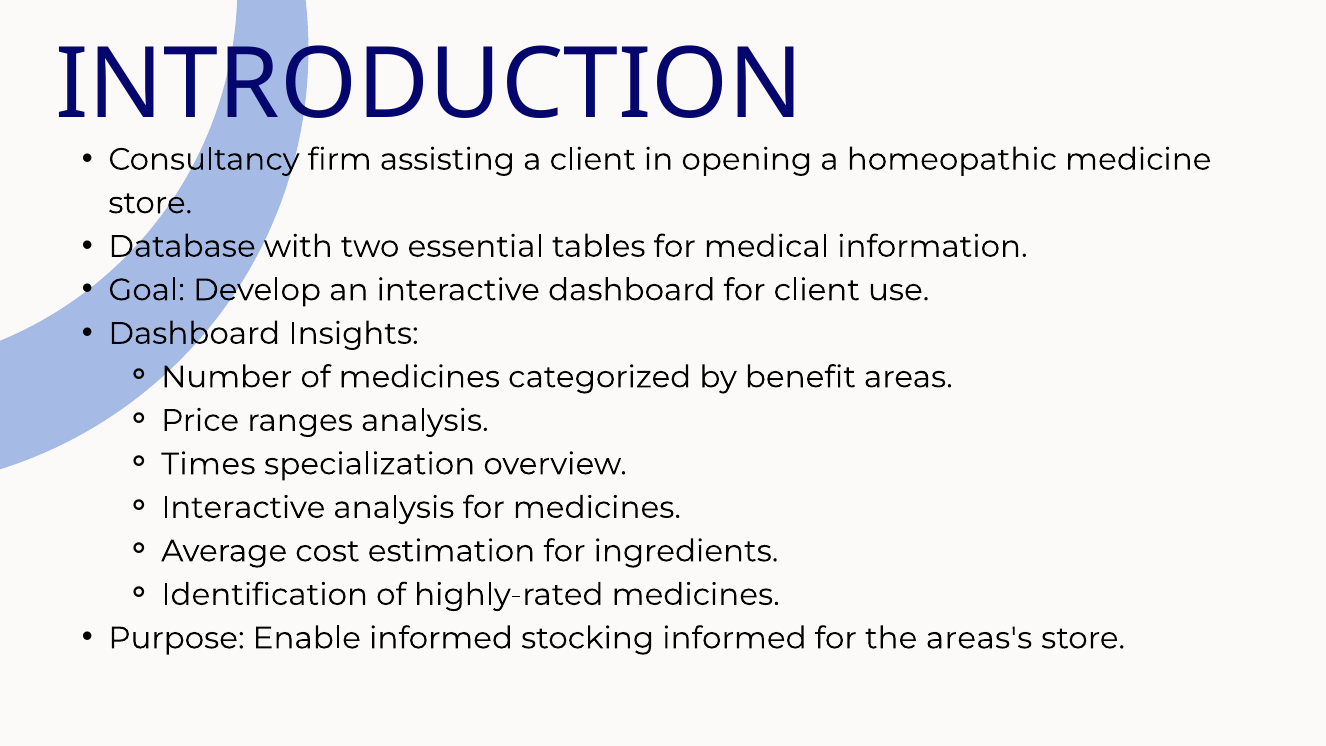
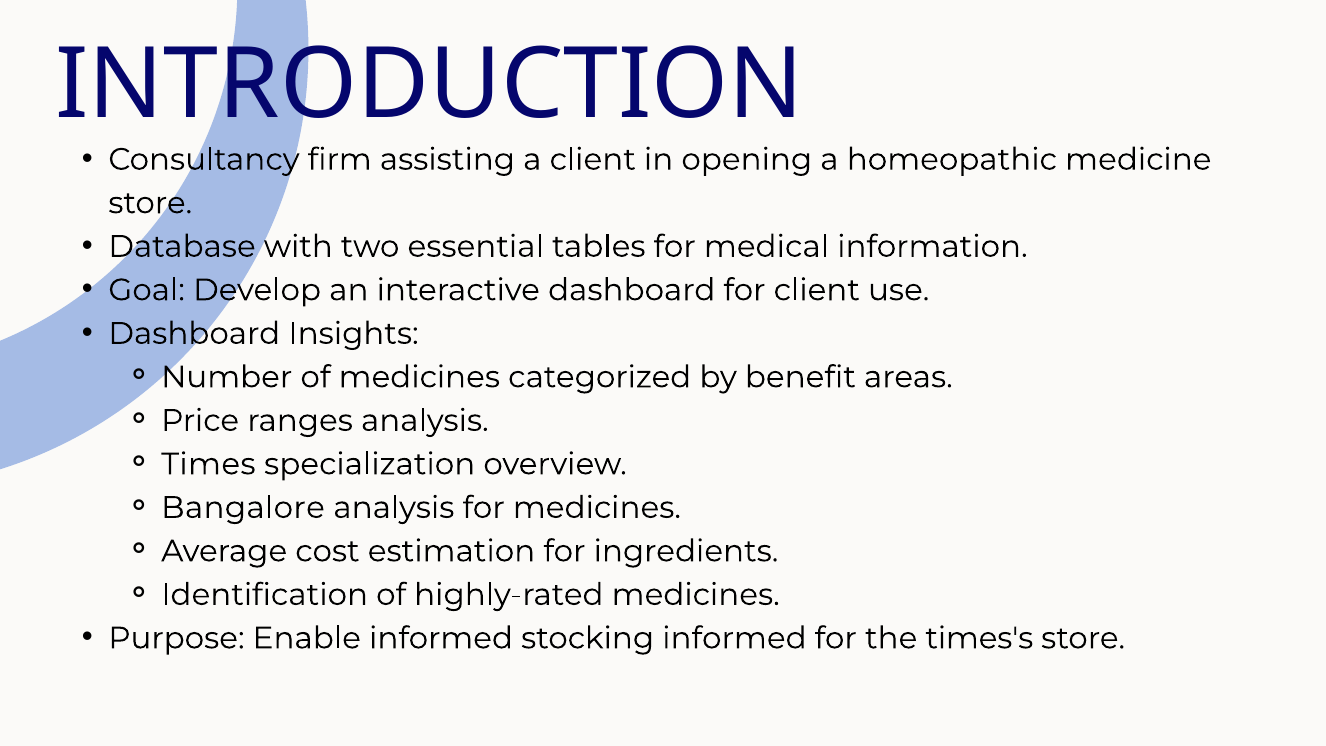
Interactive at (243, 508): Interactive -> Bangalore
areas's: areas's -> times's
